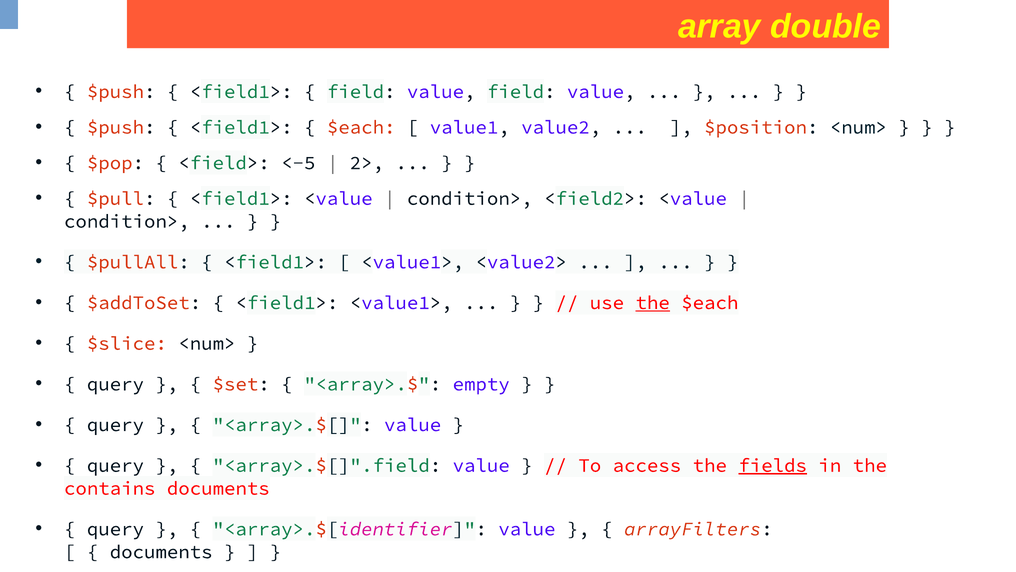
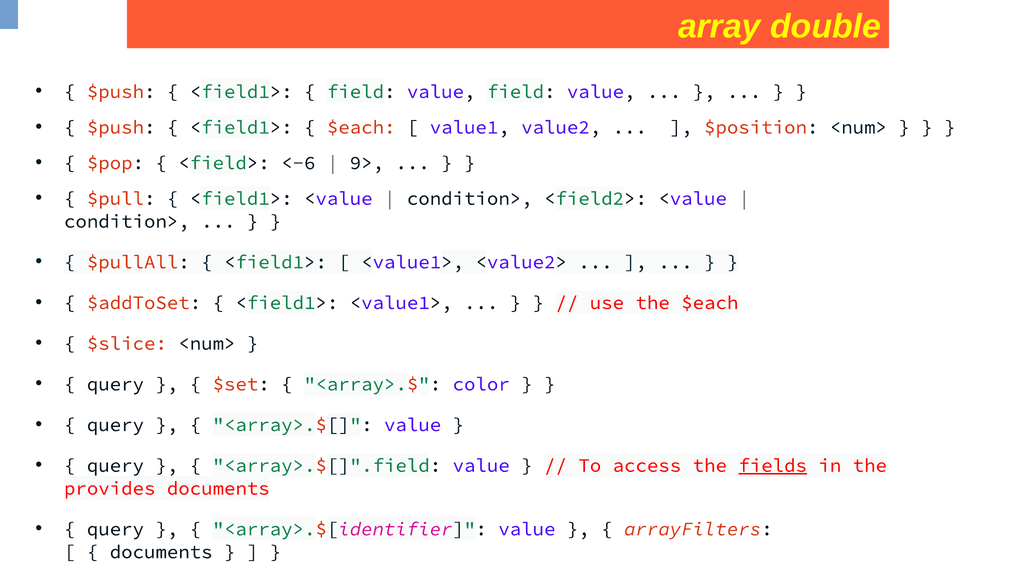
<-5: <-5 -> <-6
2>: 2> -> 9>
the at (653, 302) underline: present -> none
empty: empty -> color
contains: contains -> provides
